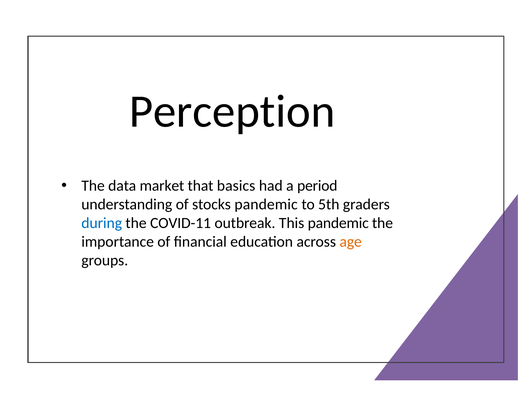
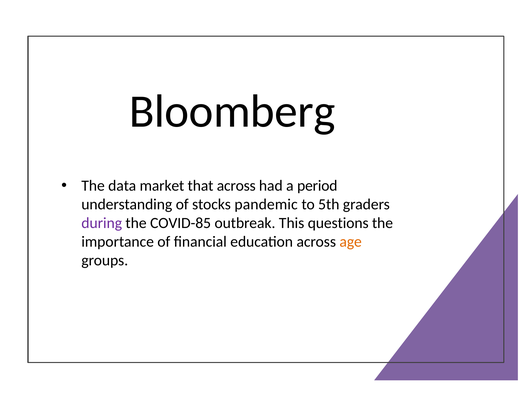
Perception: Perception -> Bloomberg
that basics: basics -> across
during colour: blue -> purple
COVID-11: COVID-11 -> COVID-85
This pandemic: pandemic -> questions
